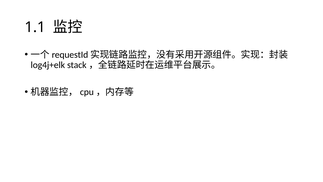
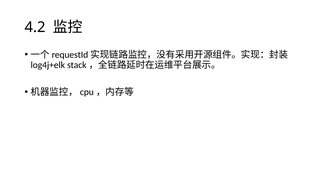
1.1: 1.1 -> 4.2
